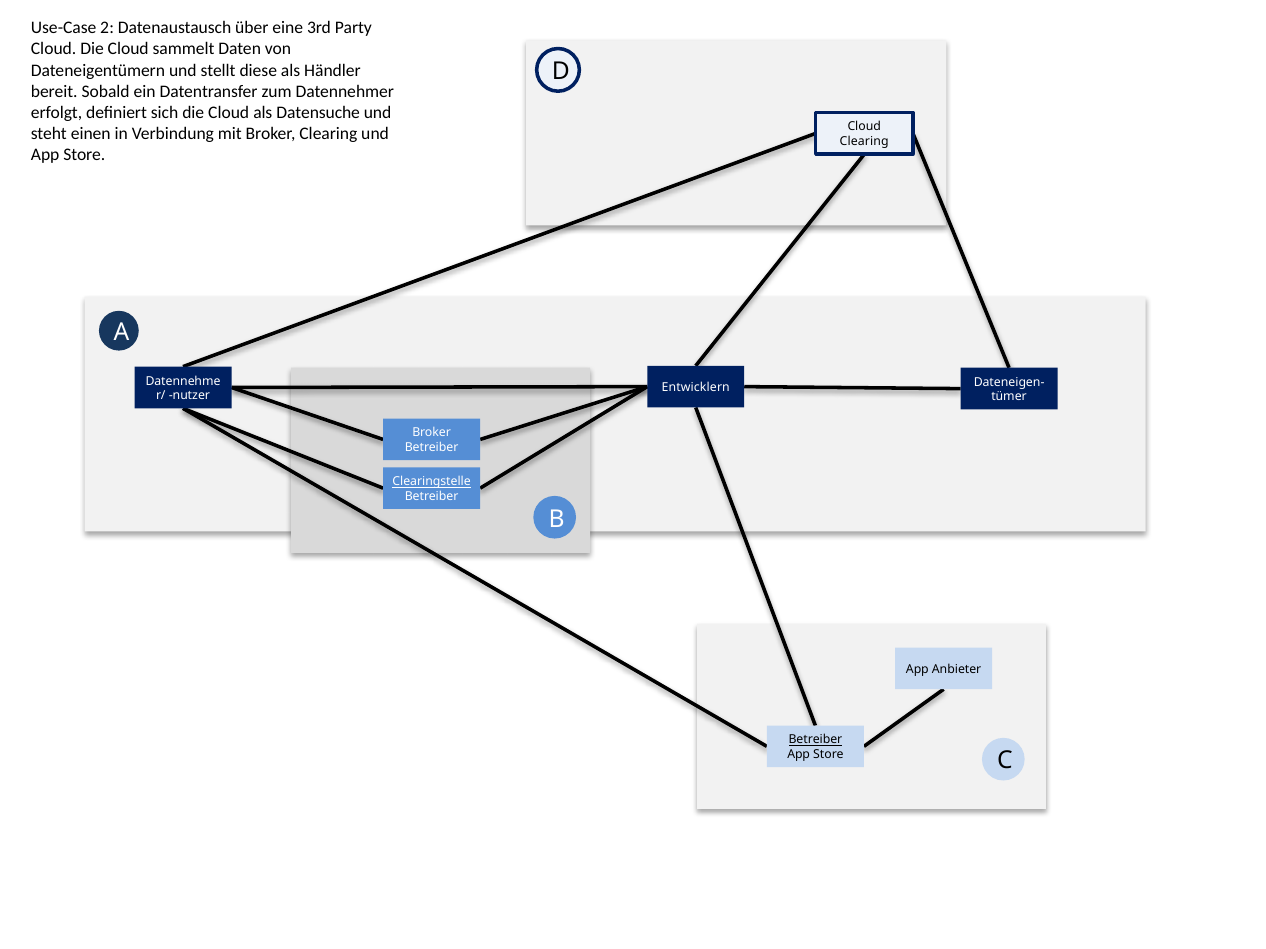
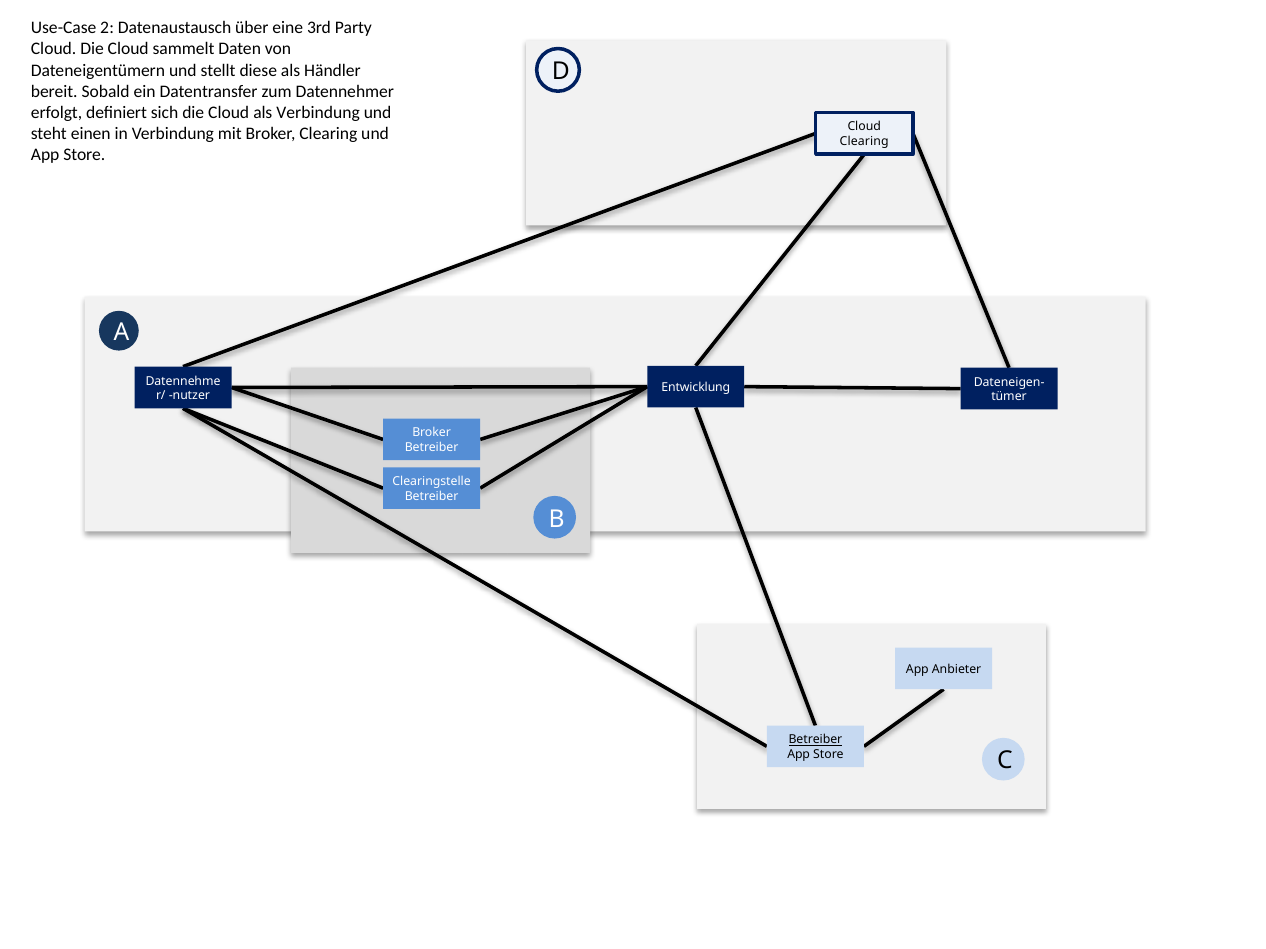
als Datensuche: Datensuche -> Verbindung
Entwicklern: Entwicklern -> Entwicklung
Clearingstelle underline: present -> none
